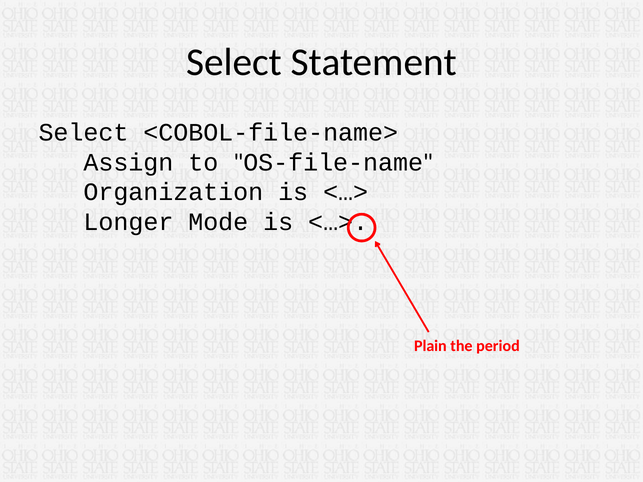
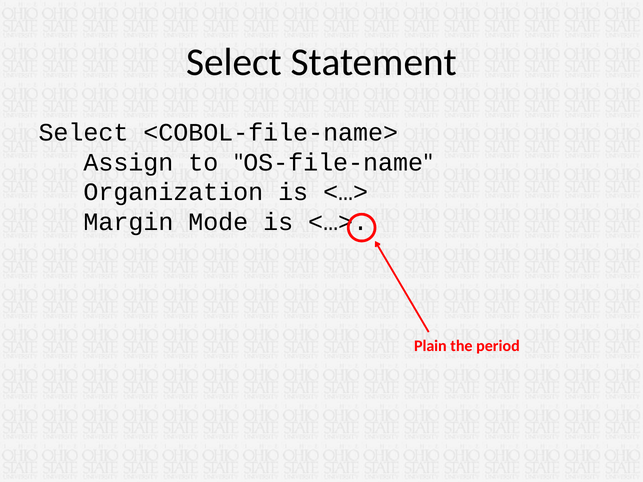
Longer: Longer -> Margin
